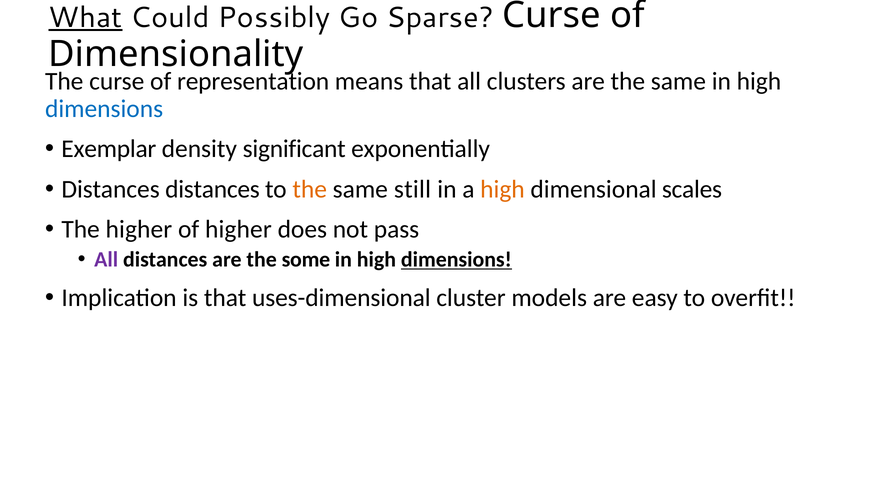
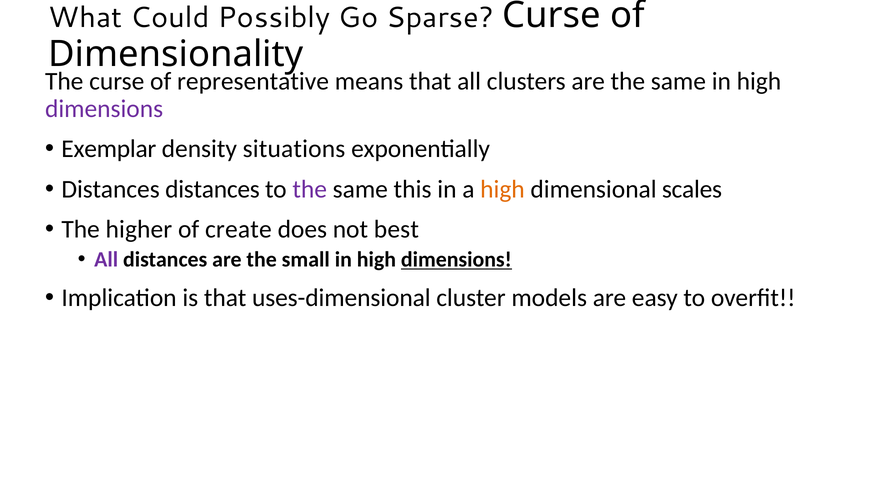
What underline: present -> none
representation: representation -> representative
dimensions at (104, 109) colour: blue -> purple
significant: significant -> situations
the at (310, 189) colour: orange -> purple
still: still -> this
of higher: higher -> create
pass: pass -> best
some: some -> small
